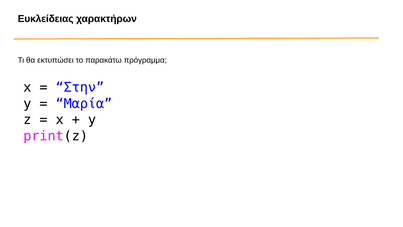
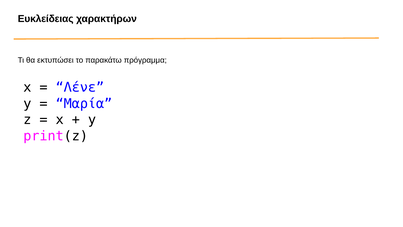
Στην: Στην -> Λένε
